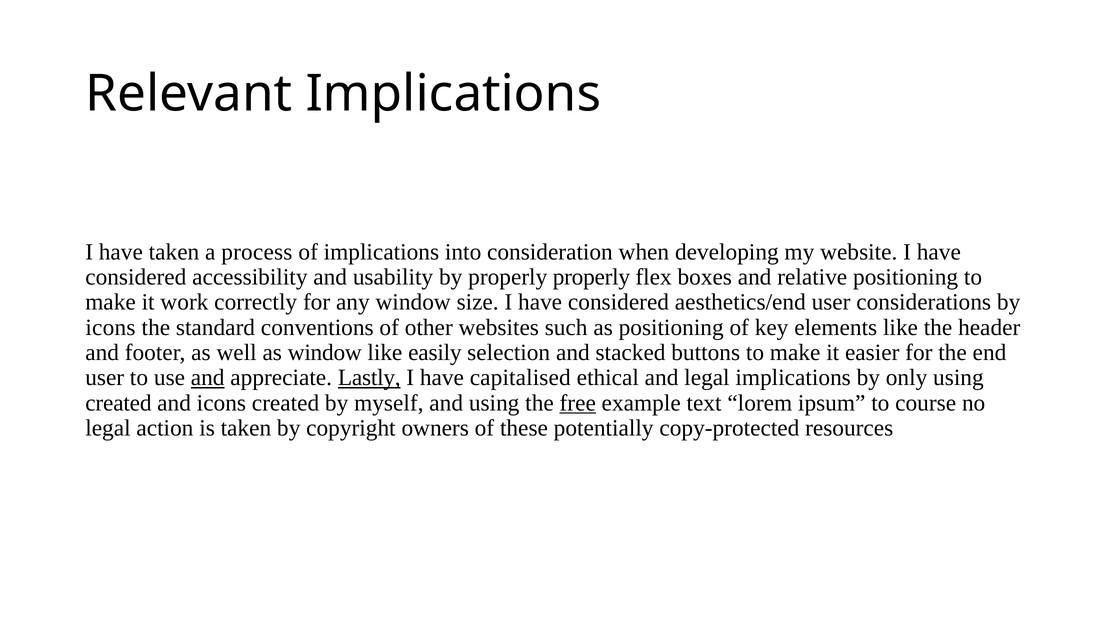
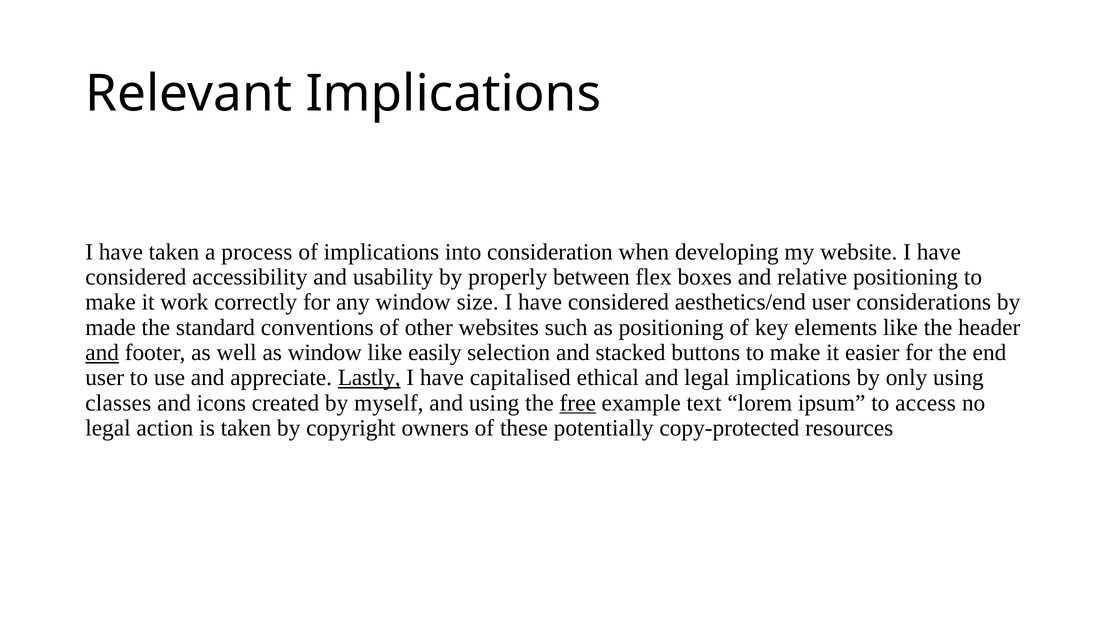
properly properly: properly -> between
icons at (110, 328): icons -> made
and at (102, 353) underline: none -> present
and at (208, 378) underline: present -> none
created at (118, 403): created -> classes
course: course -> access
